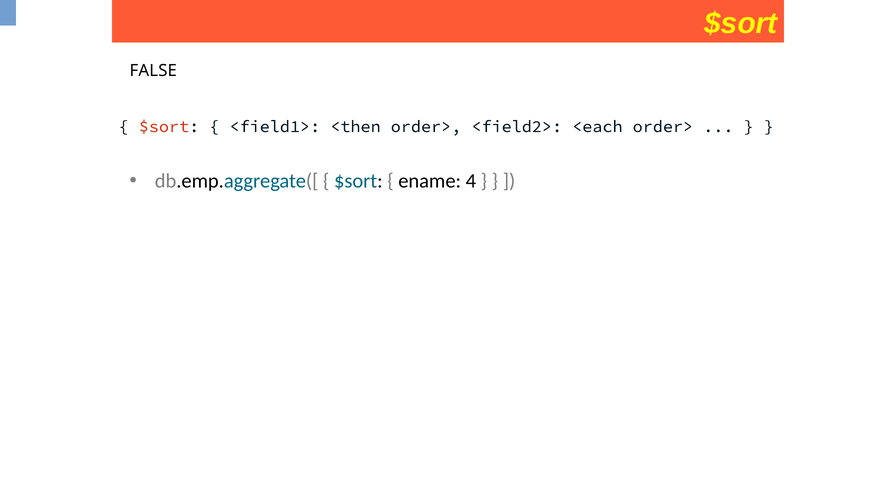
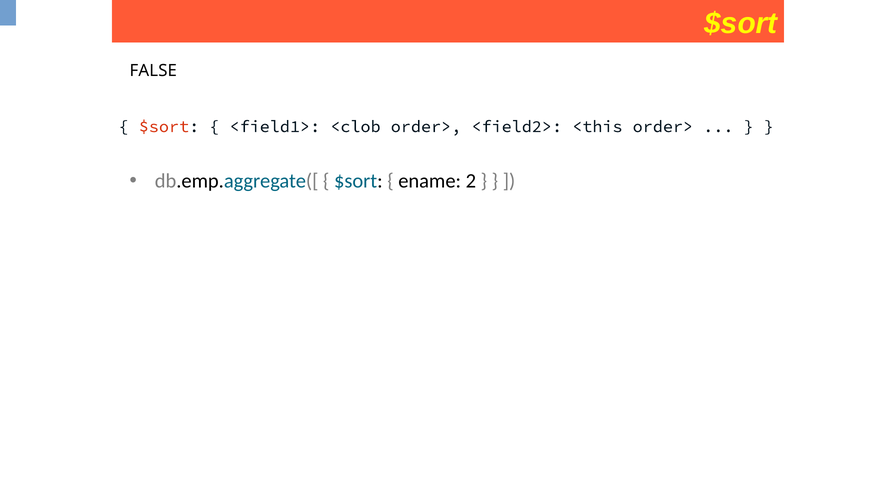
<then: <then -> <clob
<each: <each -> <this
4: 4 -> 2
